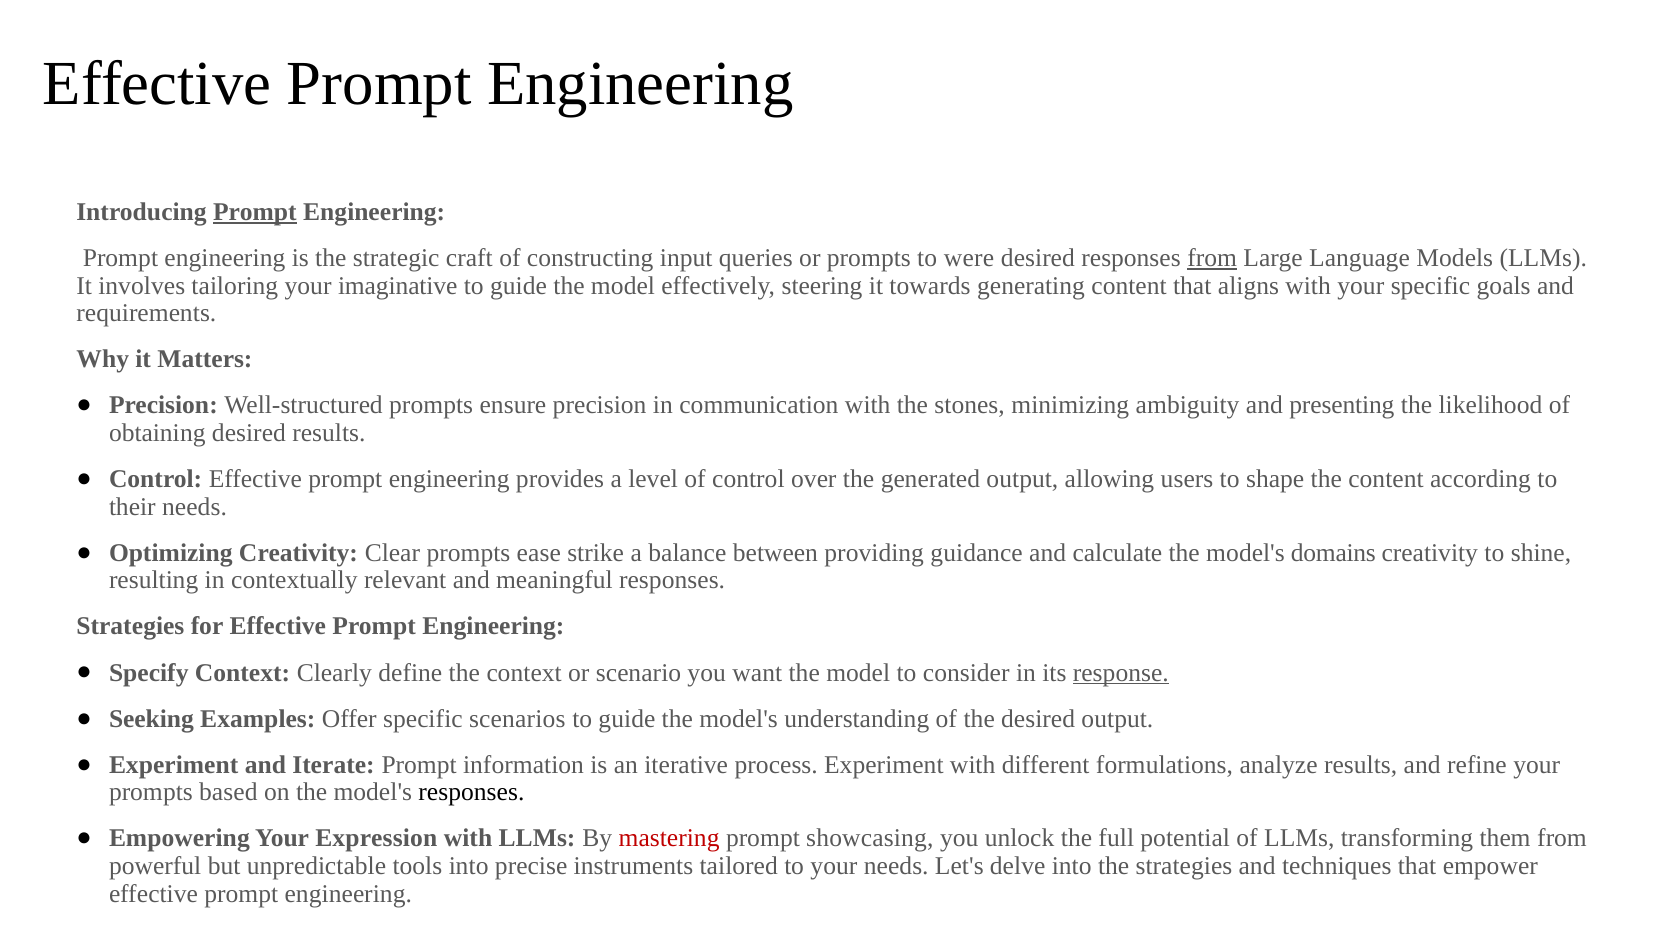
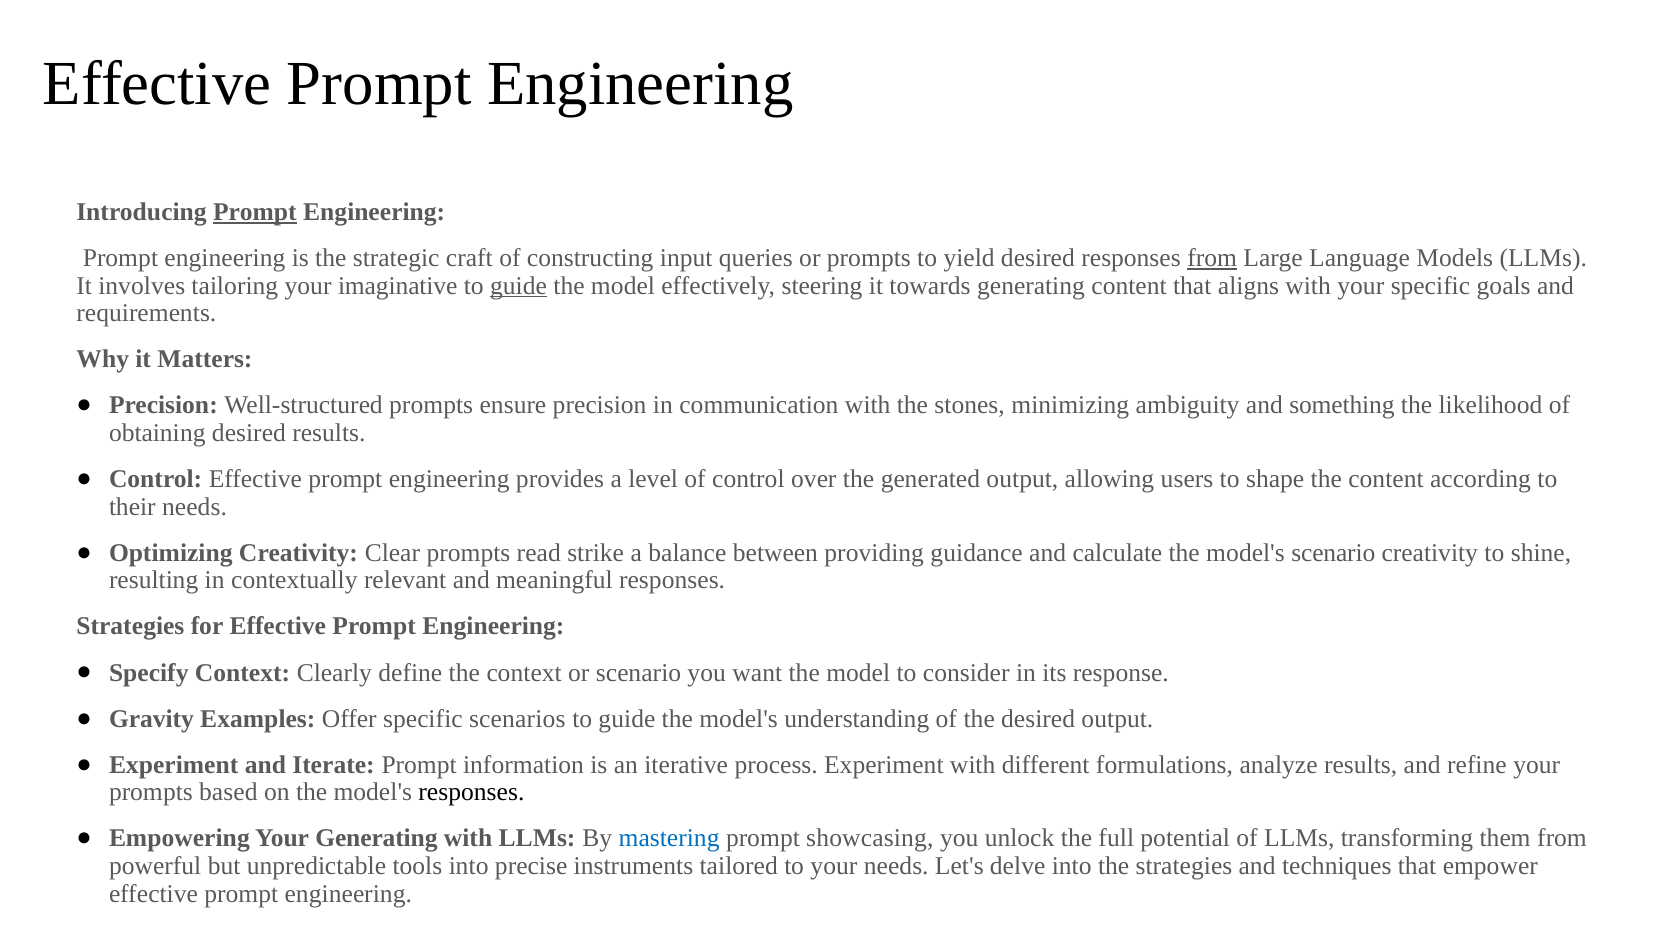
were: were -> yield
guide at (519, 286) underline: none -> present
presenting: presenting -> something
ease: ease -> read
model's domains: domains -> scenario
response underline: present -> none
Seeking: Seeking -> Gravity
Your Expression: Expression -> Generating
mastering colour: red -> blue
